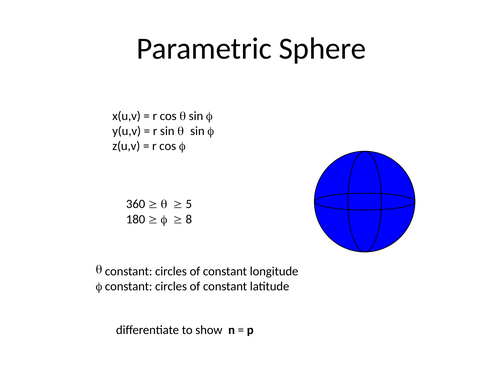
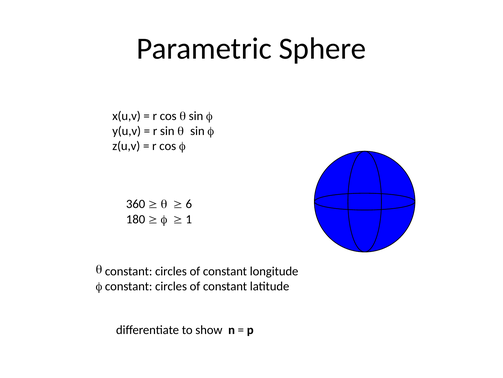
5: 5 -> 6
8: 8 -> 1
